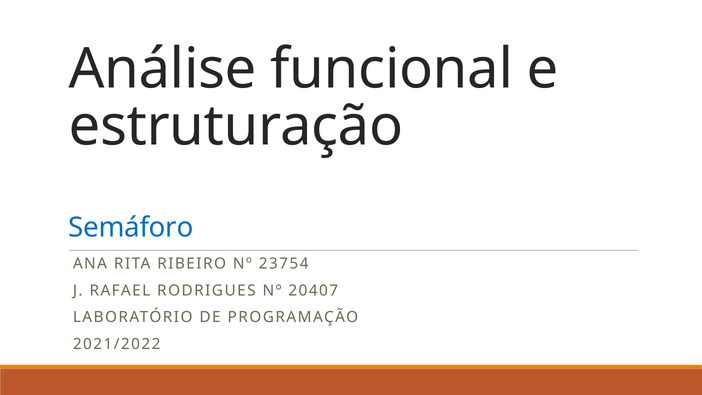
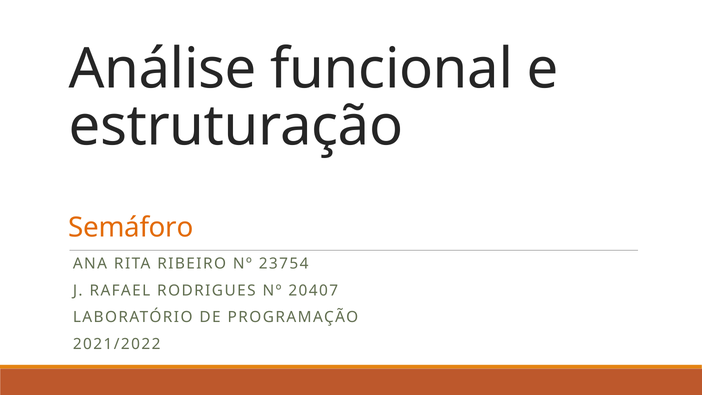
Semáforo colour: blue -> orange
